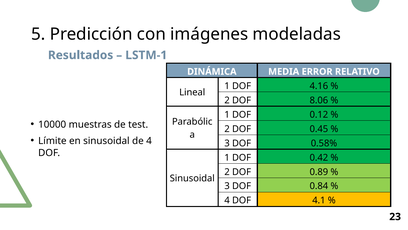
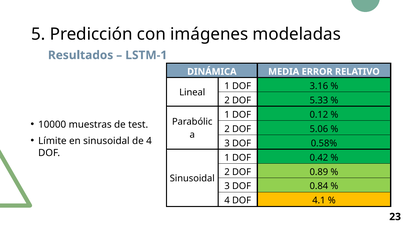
4.16: 4.16 -> 3.16
8.06: 8.06 -> 5.33
0.45: 0.45 -> 5.06
